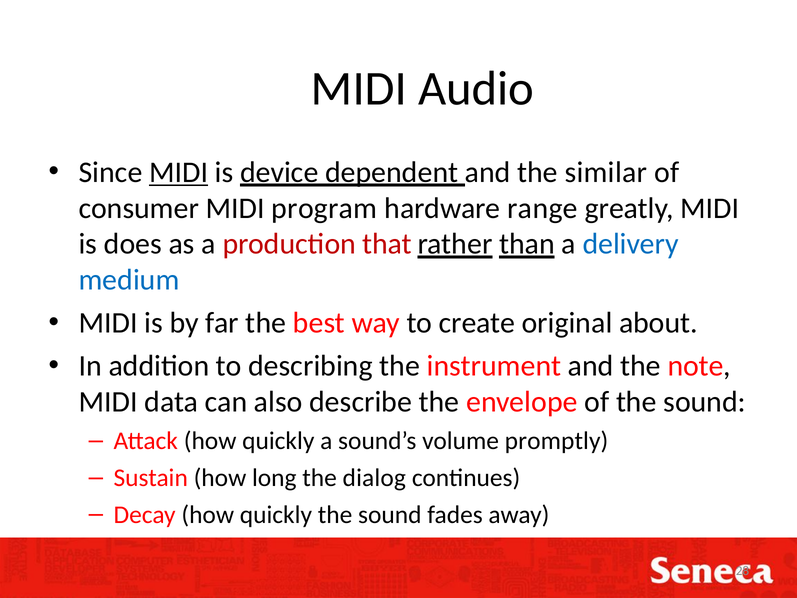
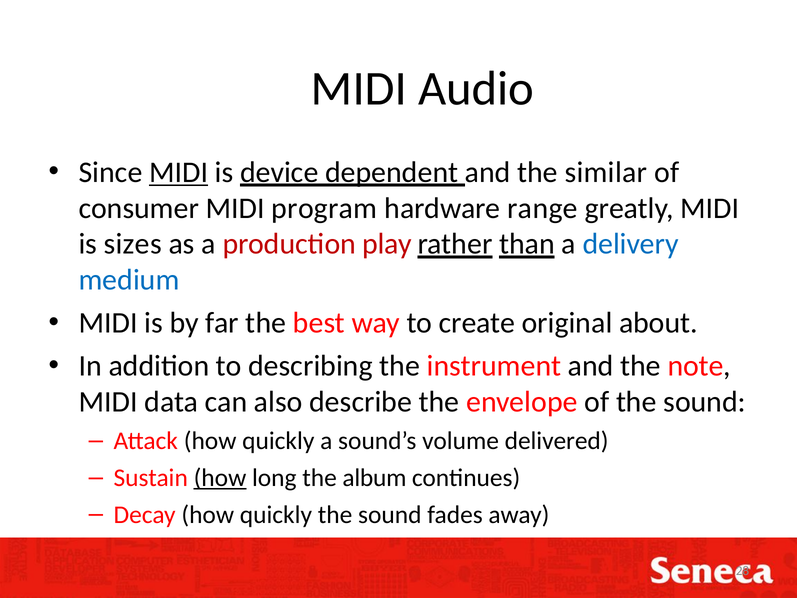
does: does -> sizes
that: that -> play
promptly: promptly -> delivered
how at (220, 478) underline: none -> present
dialog: dialog -> album
